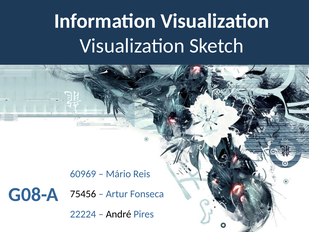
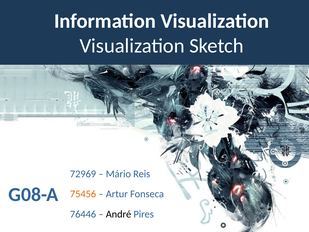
60969: 60969 -> 72969
75456 colour: black -> orange
22224: 22224 -> 76446
